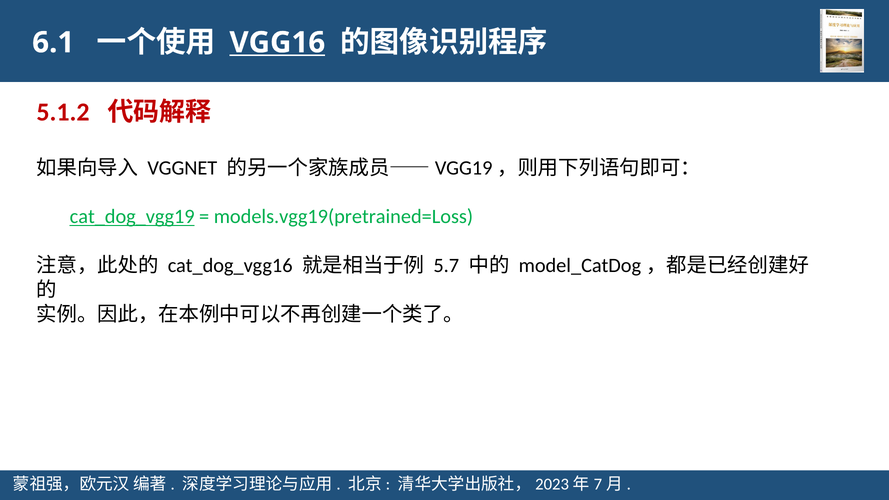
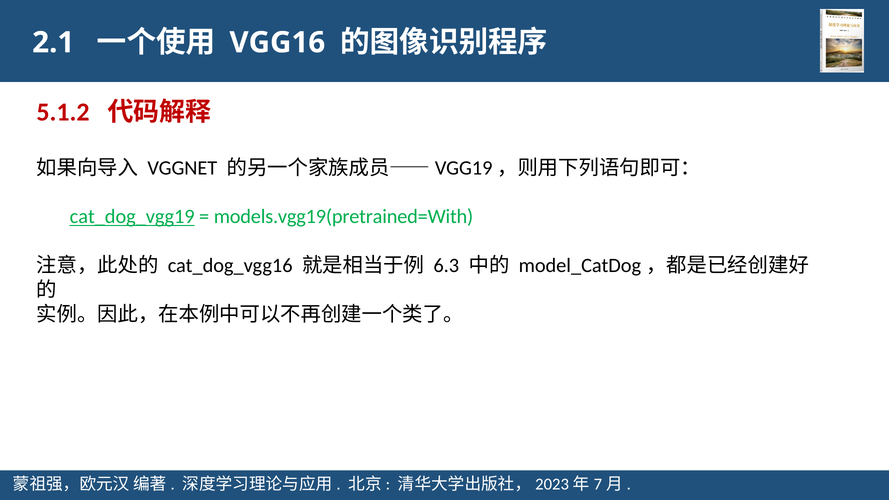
6.1: 6.1 -> 2.1
VGG16 underline: present -> none
models.vgg19(pretrained=Loss: models.vgg19(pretrained=Loss -> models.vgg19(pretrained=With
5.7: 5.7 -> 6.3
